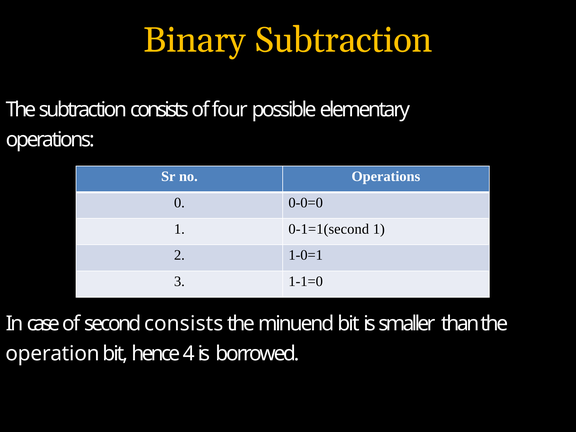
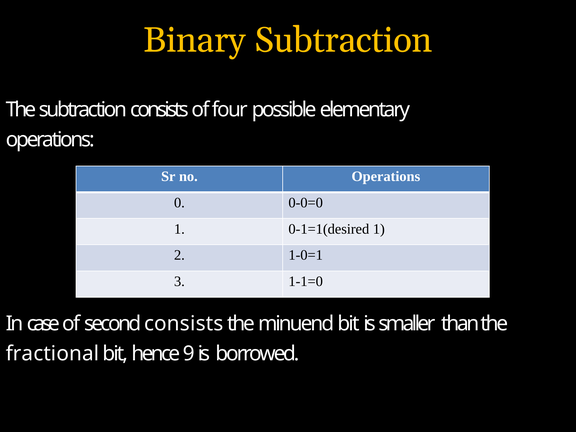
0-1=1(second: 0-1=1(second -> 0-1=1(desired
operation: operation -> fractional
4: 4 -> 9
